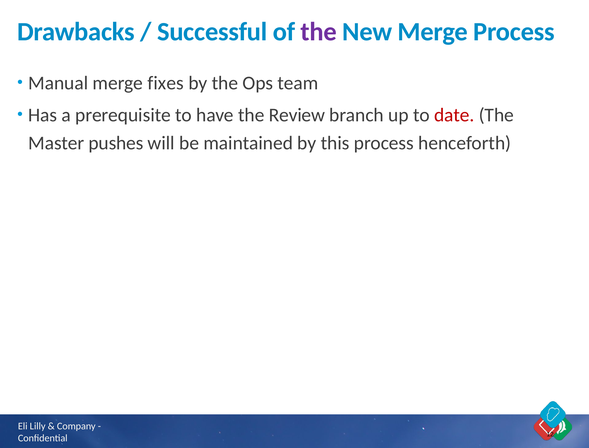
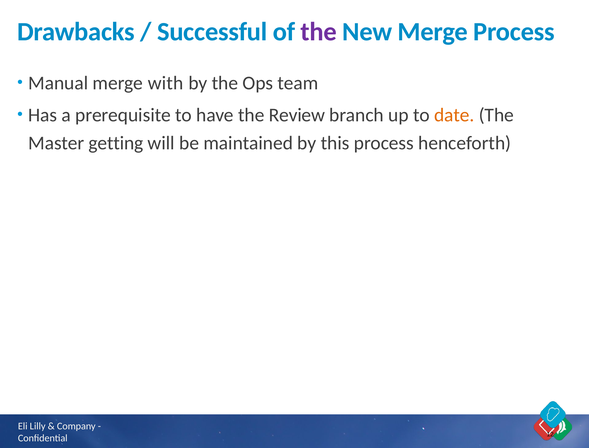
fixes: fixes -> with
date colour: red -> orange
pushes: pushes -> getting
